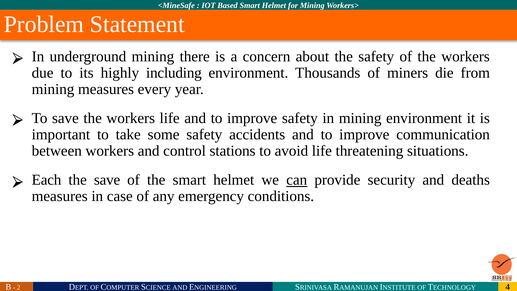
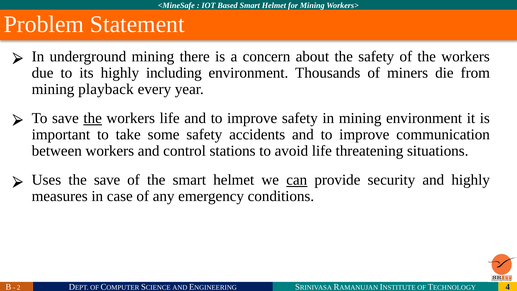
mining measures: measures -> playback
the at (93, 118) underline: none -> present
Each: Each -> Uses
and deaths: deaths -> highly
